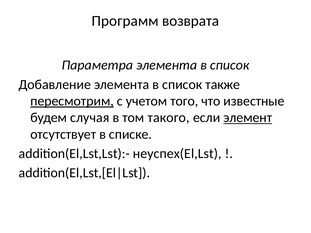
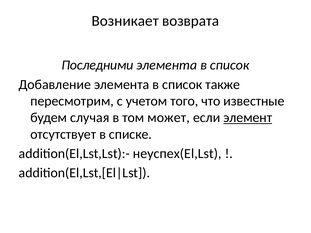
Программ: Программ -> Возникает
Параметра: Параметра -> Последними
пересмотрим underline: present -> none
такого: такого -> может
